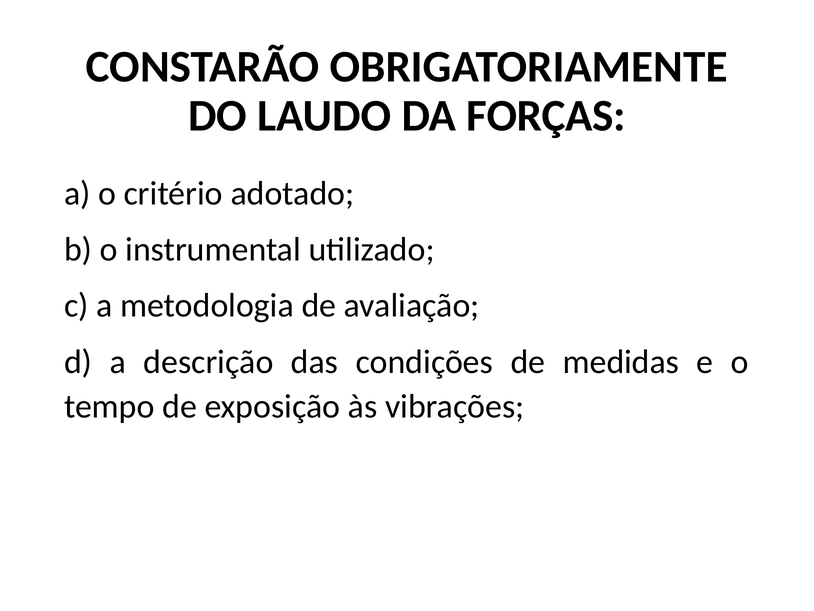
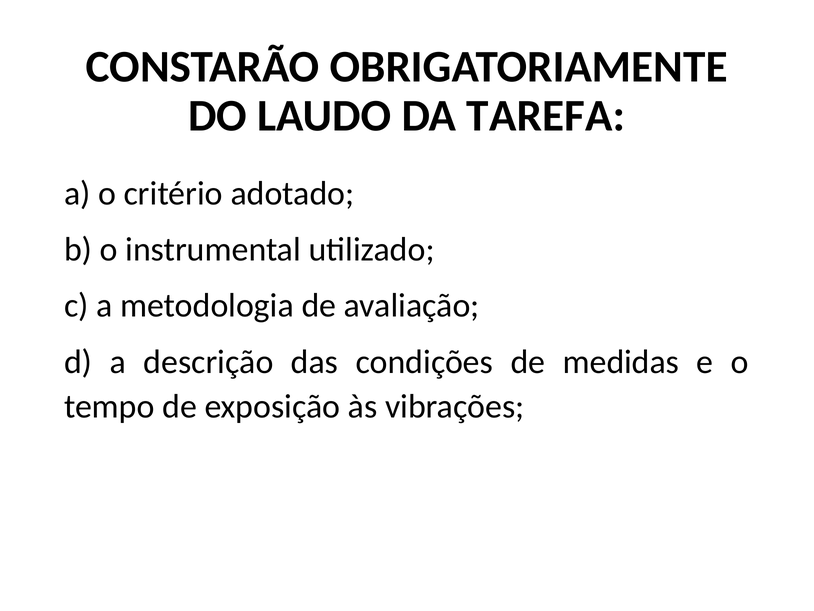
FORÇAS: FORÇAS -> TAREFA
